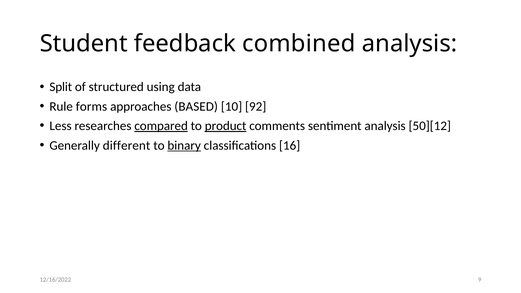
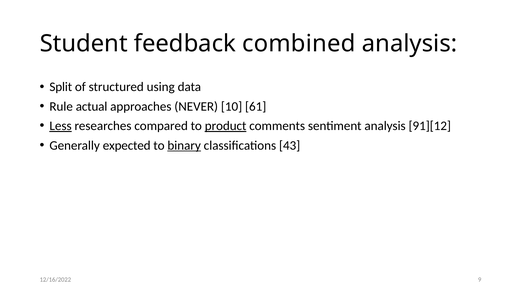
forms: forms -> actual
BASED: BASED -> NEVER
92: 92 -> 61
Less underline: none -> present
compared underline: present -> none
50][12: 50][12 -> 91][12
different: different -> expected
16: 16 -> 43
